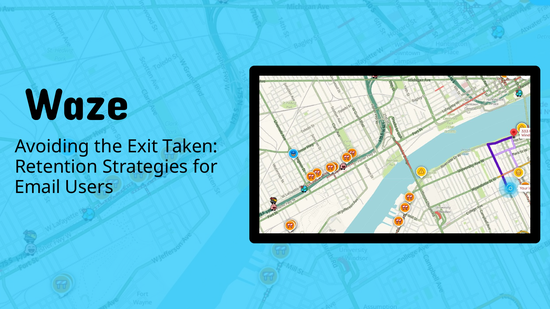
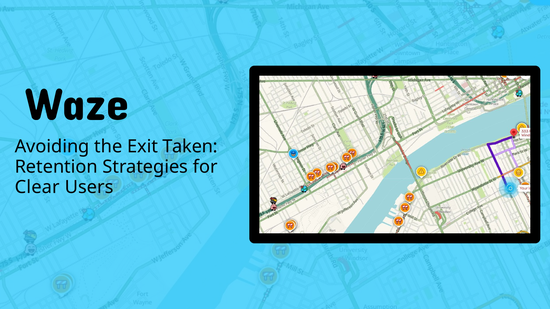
Email: Email -> Clear
